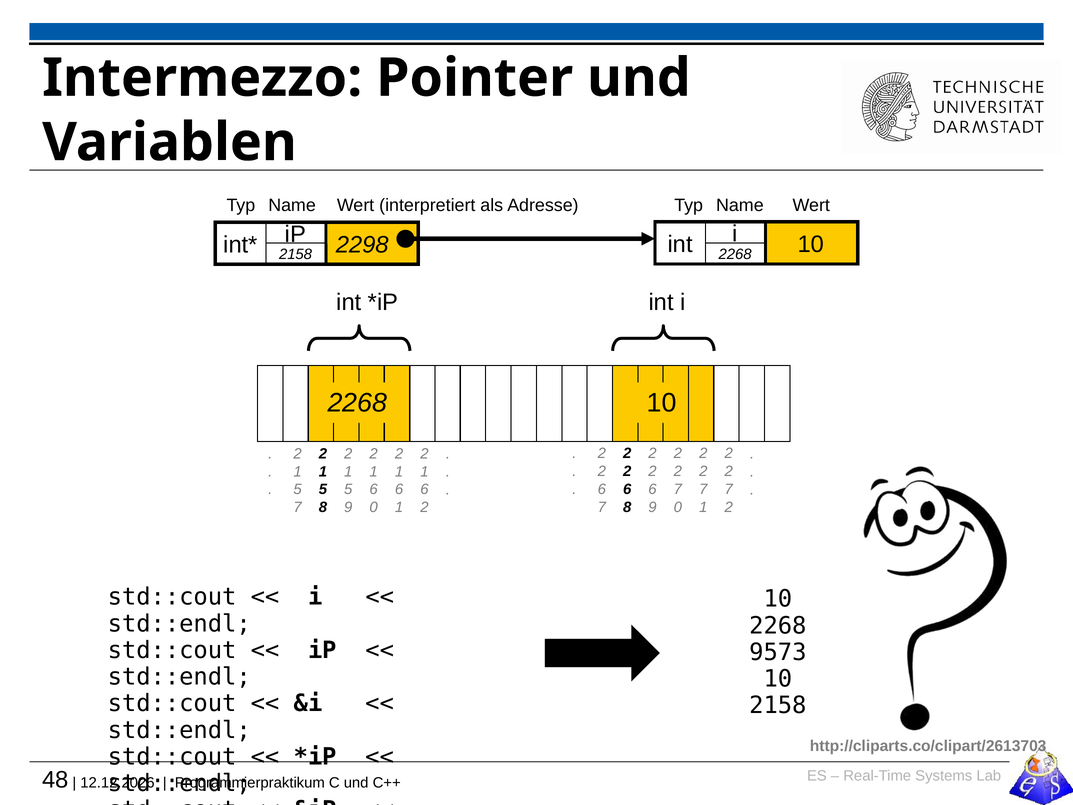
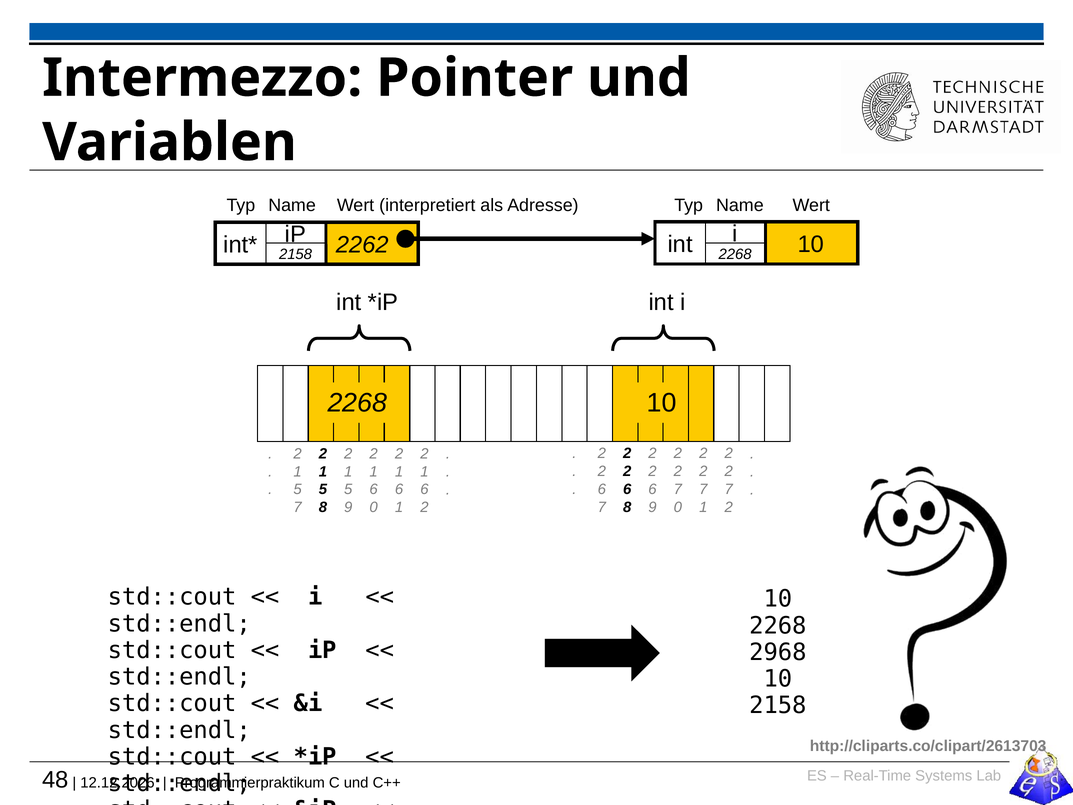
2298: 2298 -> 2262
9573: 9573 -> 2968
